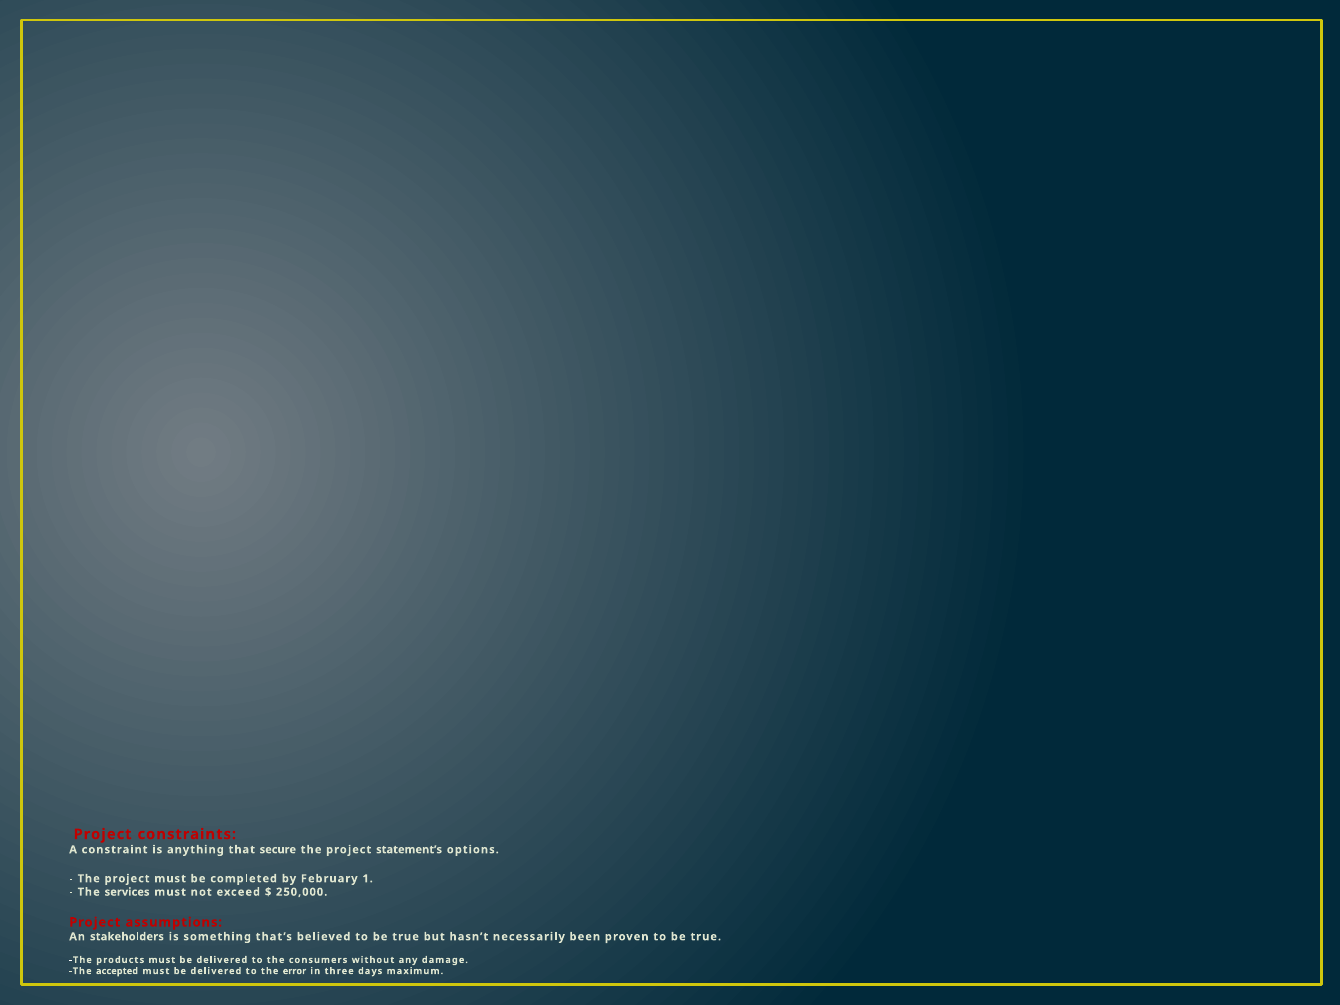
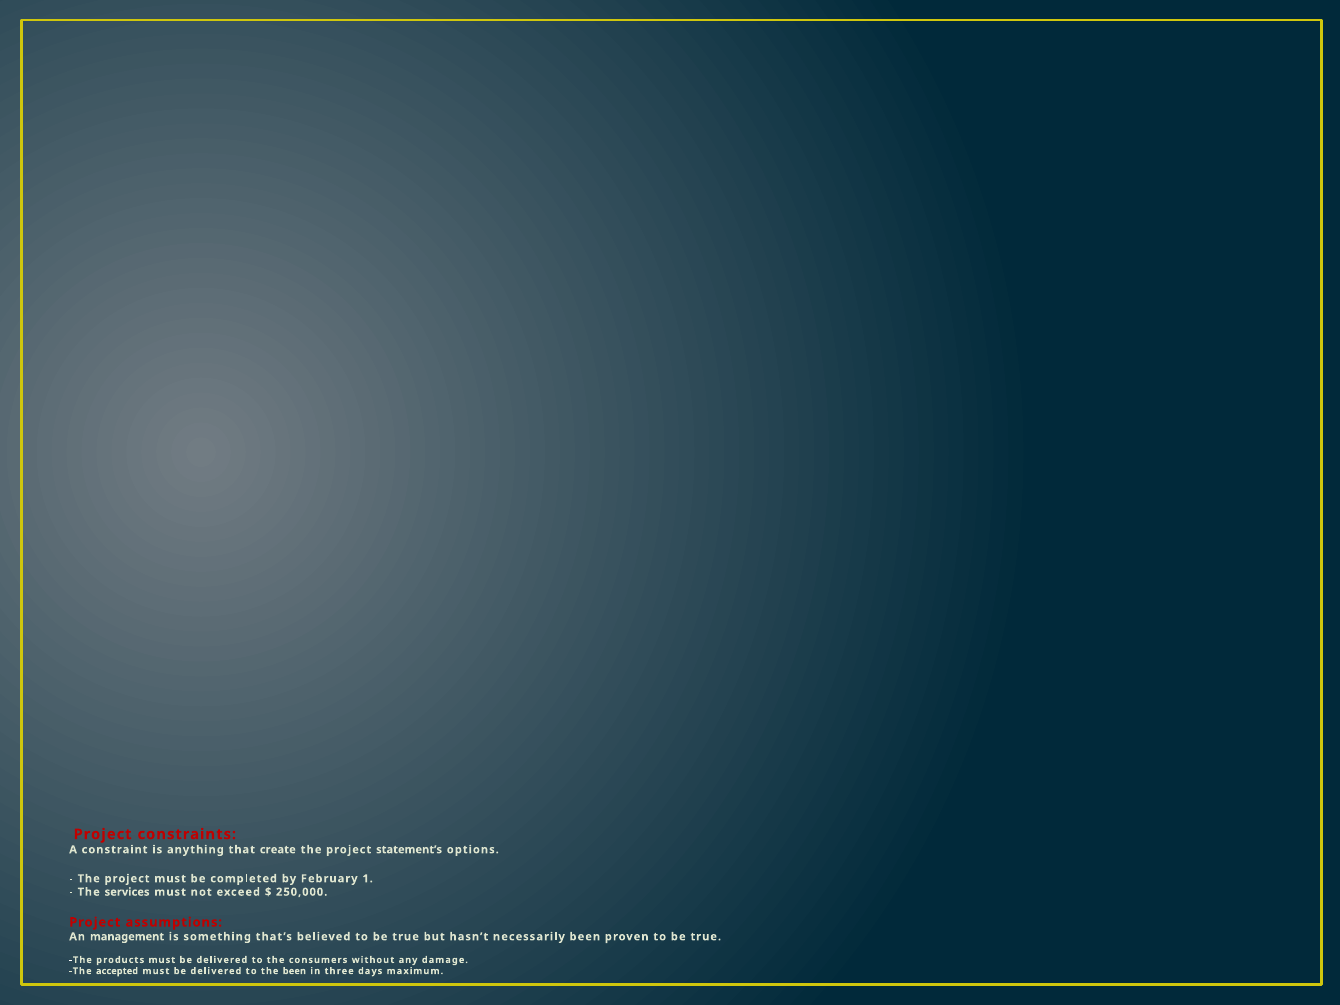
secure: secure -> create
stakeholders: stakeholders -> management
the error: error -> been
